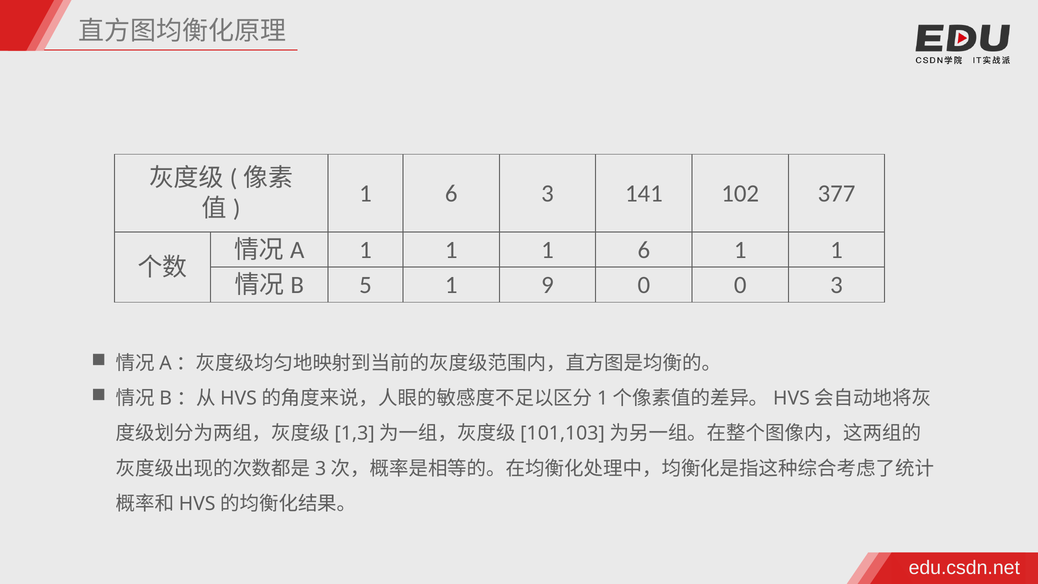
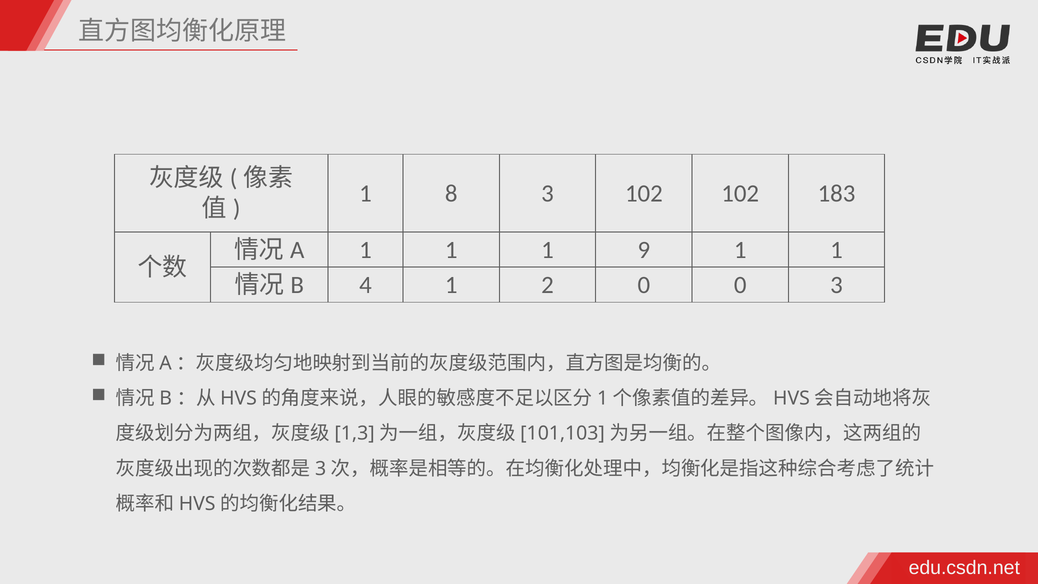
6 at (451, 193): 6 -> 8
3 141: 141 -> 102
377: 377 -> 183
1 1 6: 6 -> 9
5: 5 -> 4
9: 9 -> 2
